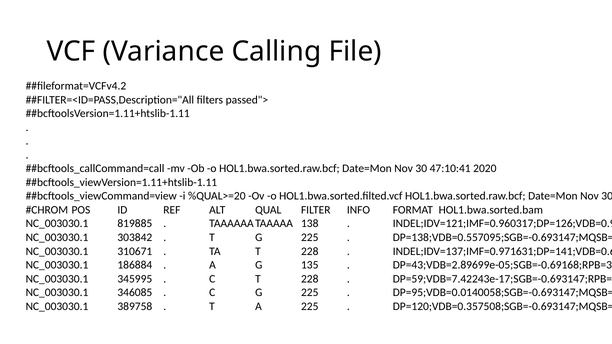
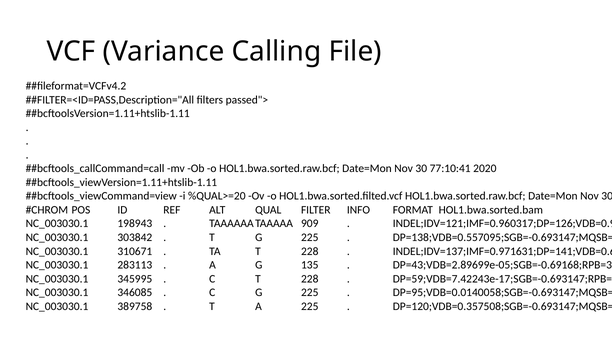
47:10:41: 47:10:41 -> 77:10:41
819885: 819885 -> 198943
138: 138 -> 909
186884: 186884 -> 283113
